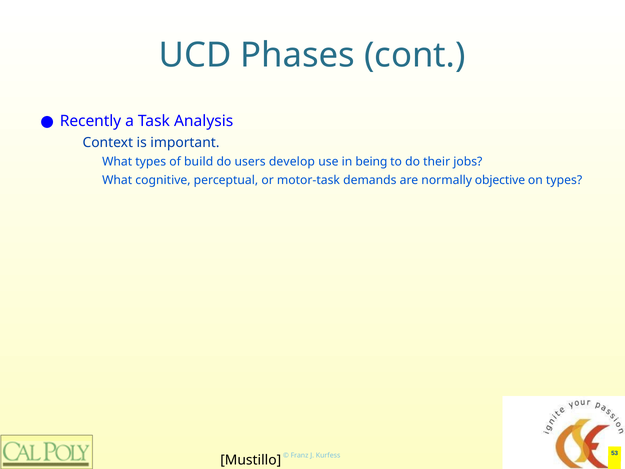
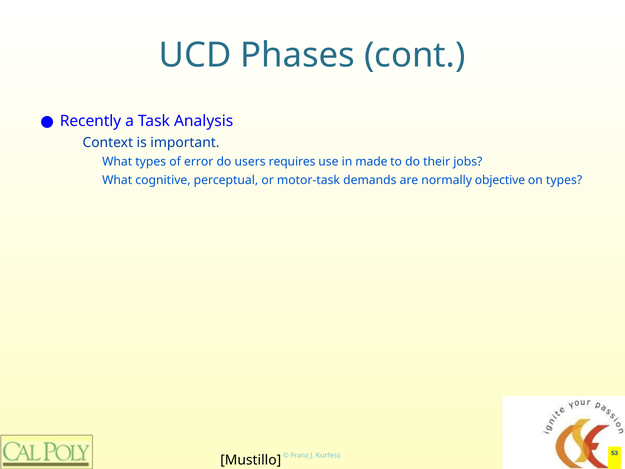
build: build -> error
develop: develop -> requires
being: being -> made
